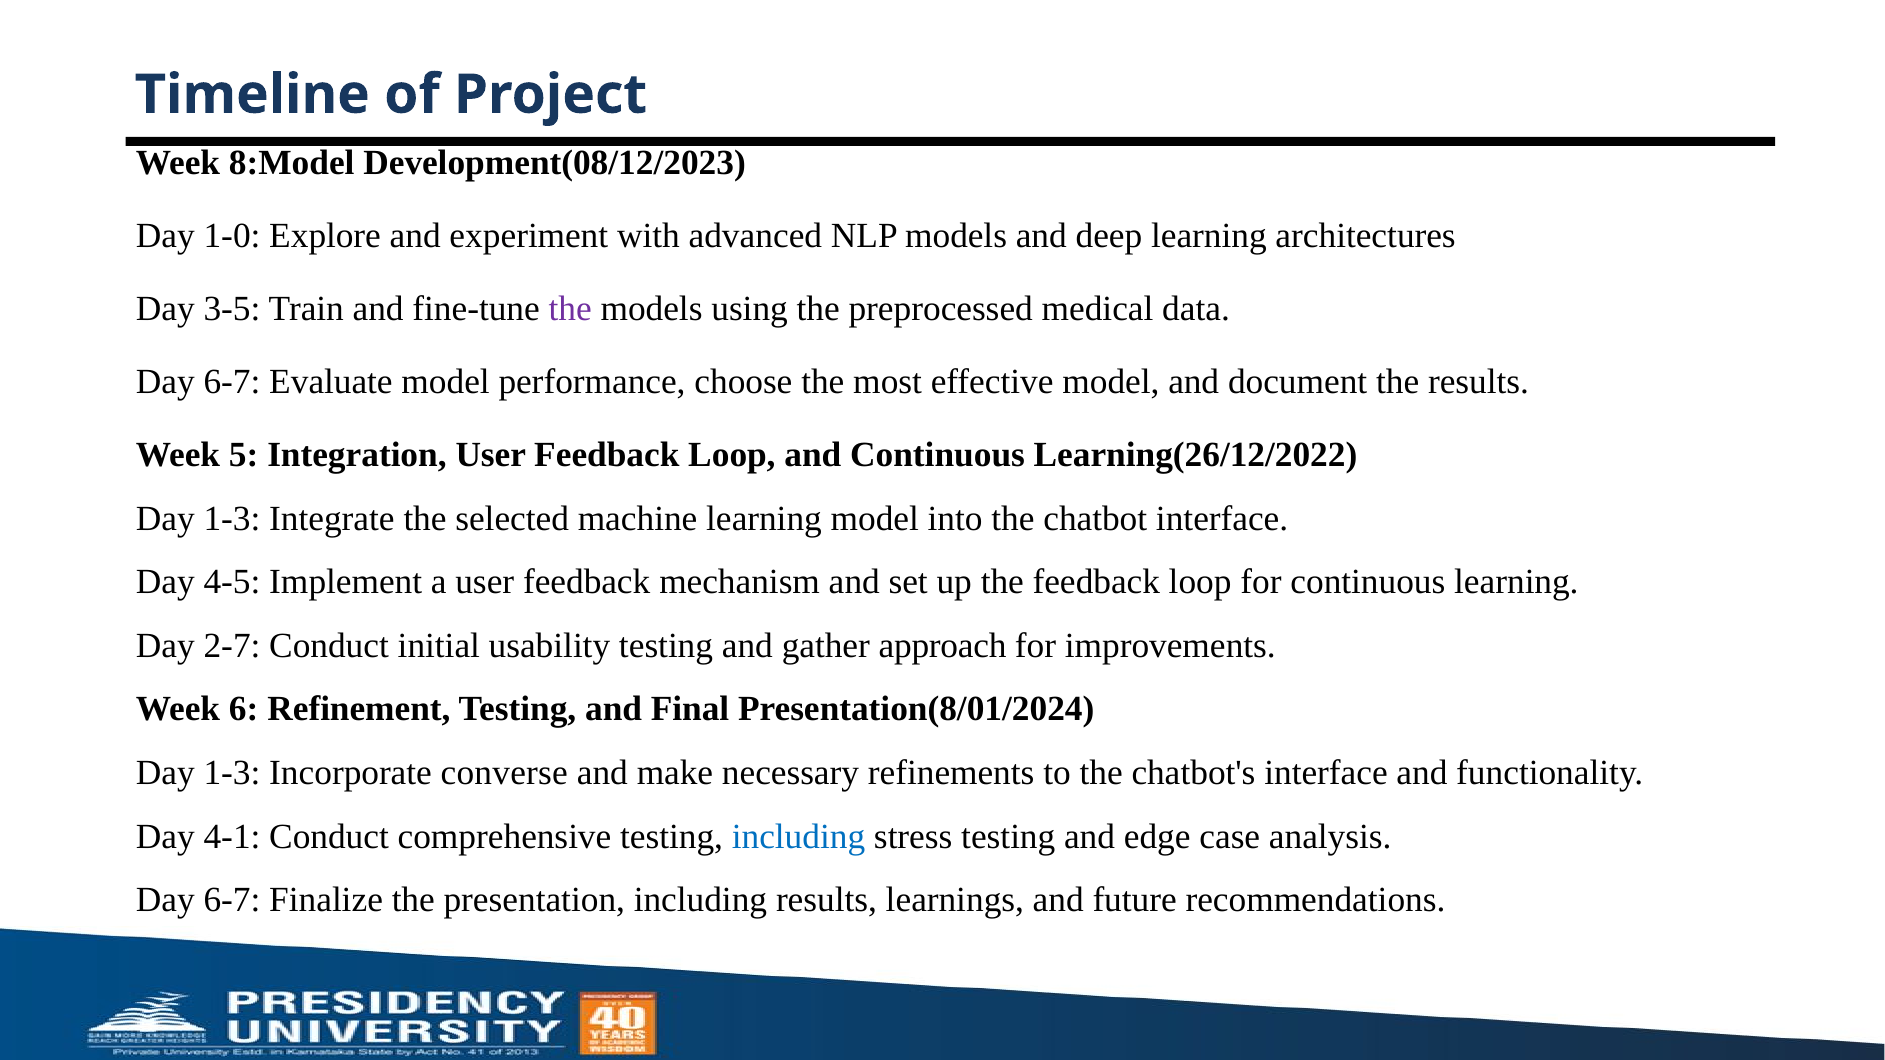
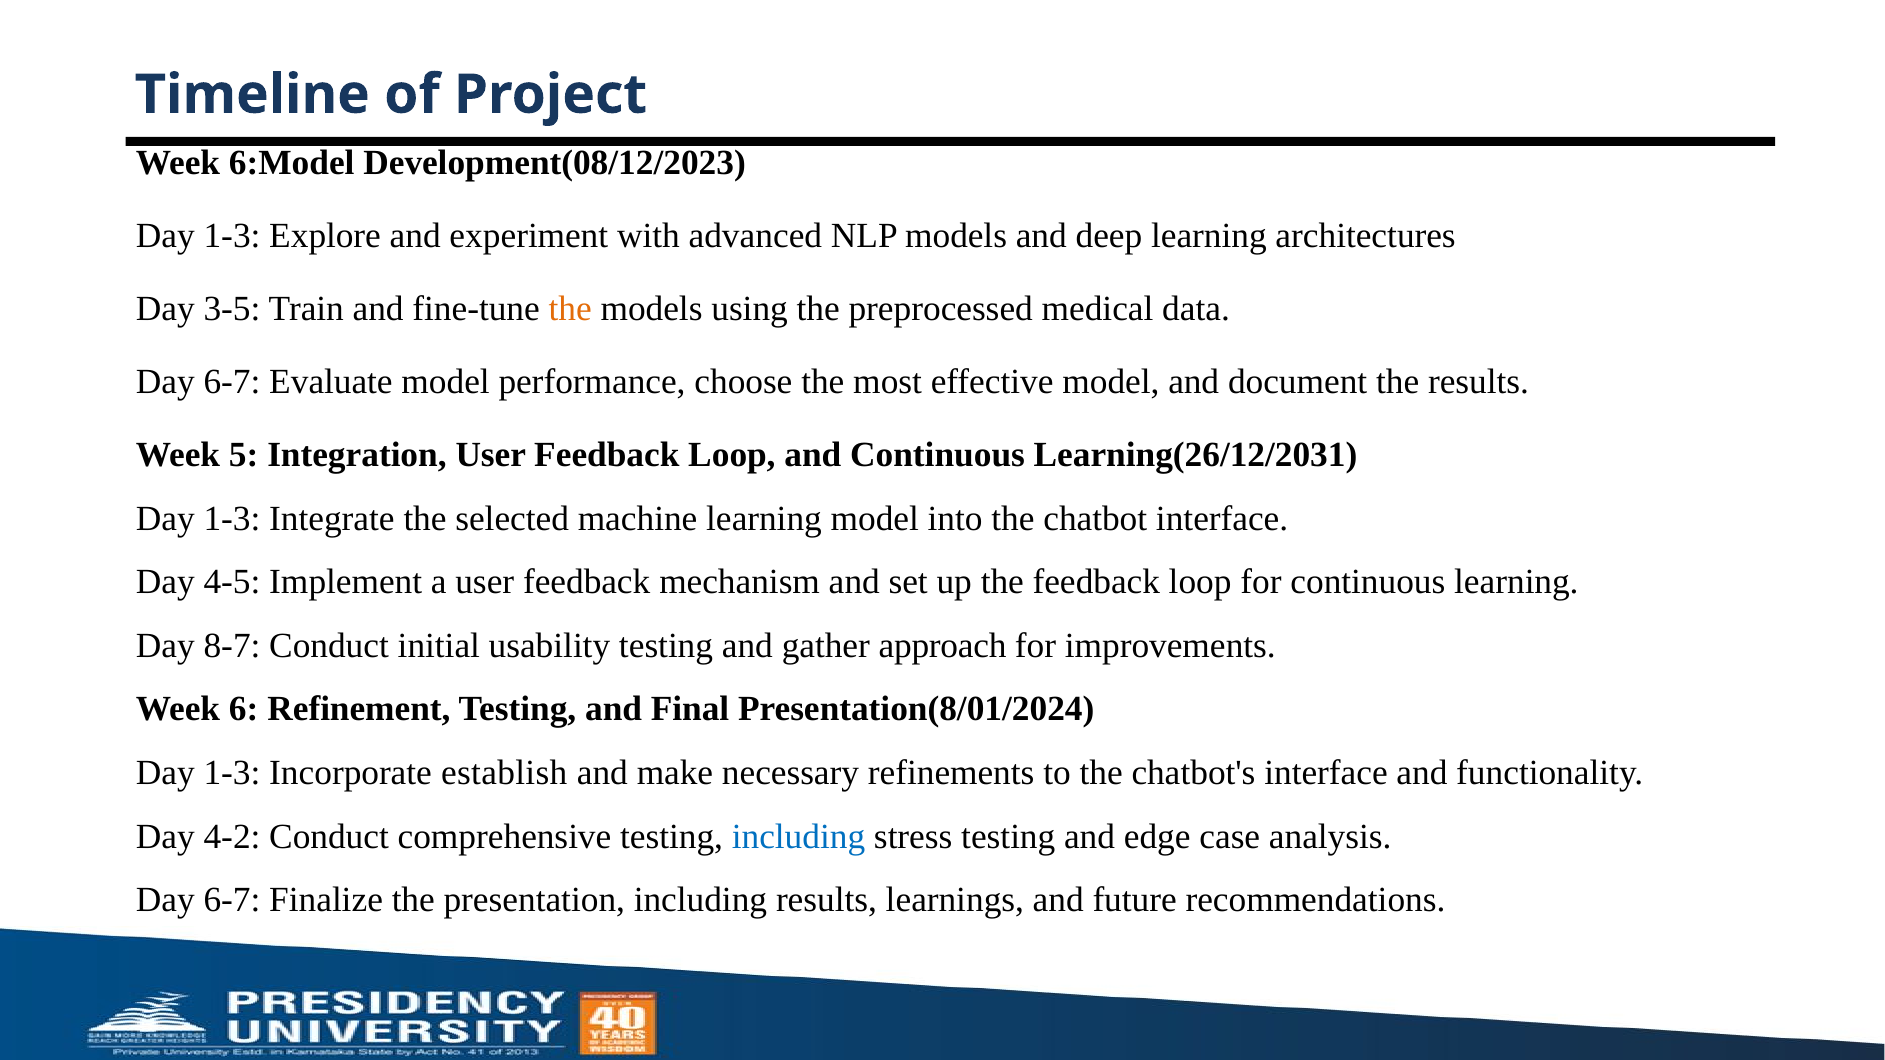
8:Model: 8:Model -> 6:Model
1-0 at (232, 236): 1-0 -> 1-3
the at (570, 309) colour: purple -> orange
Learning(26/12/2022: Learning(26/12/2022 -> Learning(26/12/2031
2-7: 2-7 -> 8-7
converse: converse -> establish
4-1: 4-1 -> 4-2
